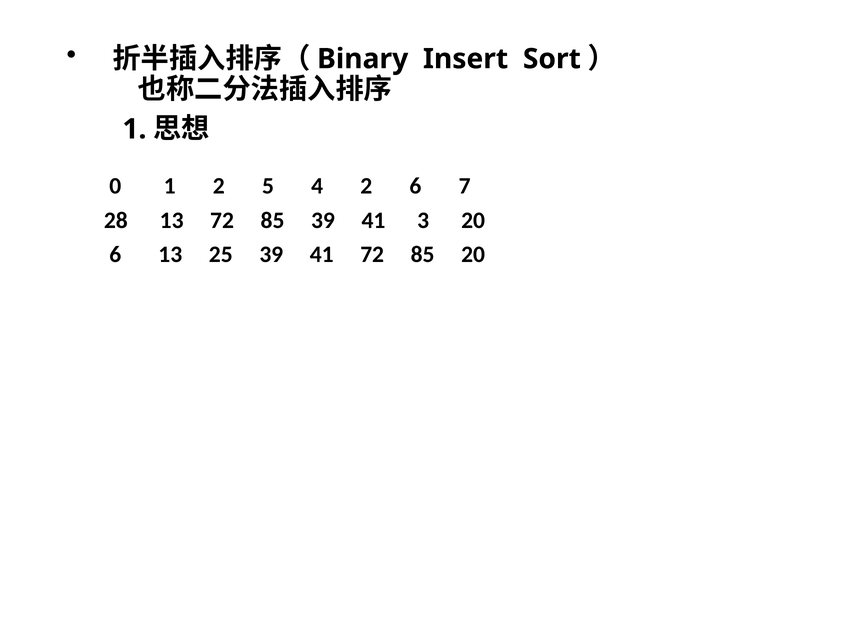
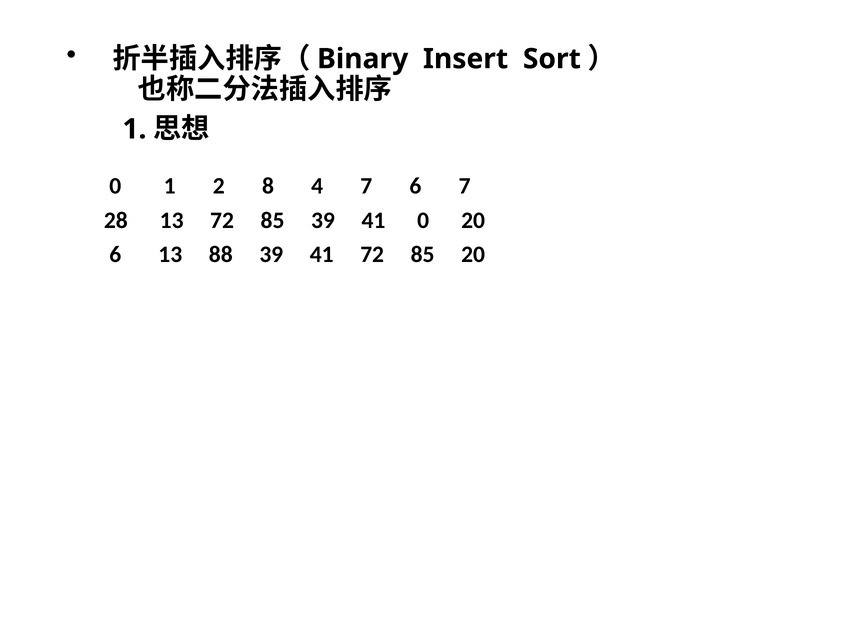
5: 5 -> 8
4 2: 2 -> 7
41 3: 3 -> 0
25: 25 -> 88
